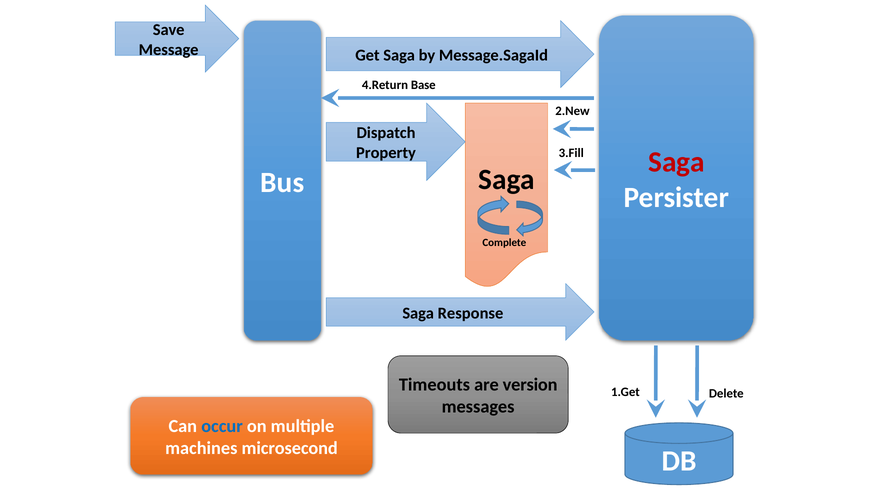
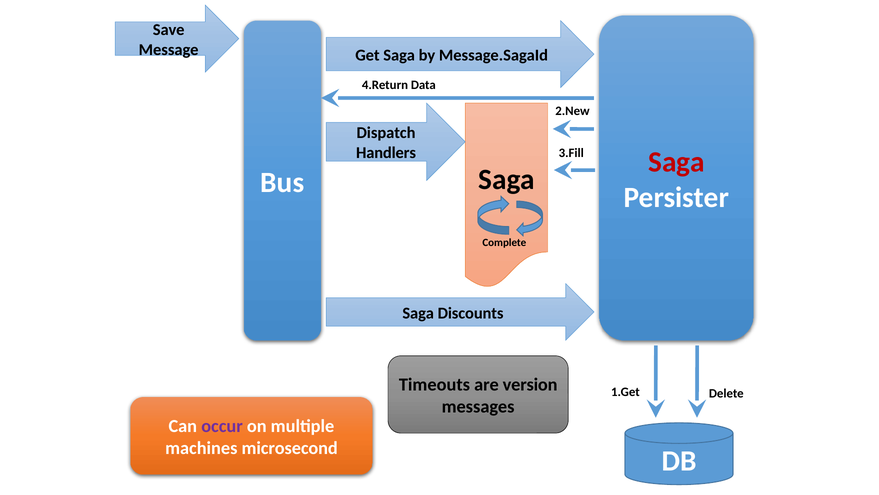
Base: Base -> Data
Property: Property -> Handlers
Response: Response -> Discounts
occur colour: blue -> purple
